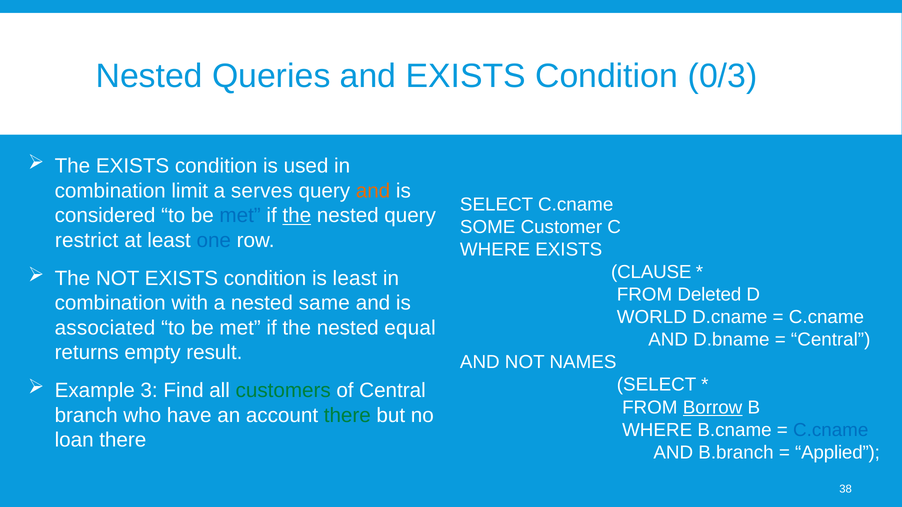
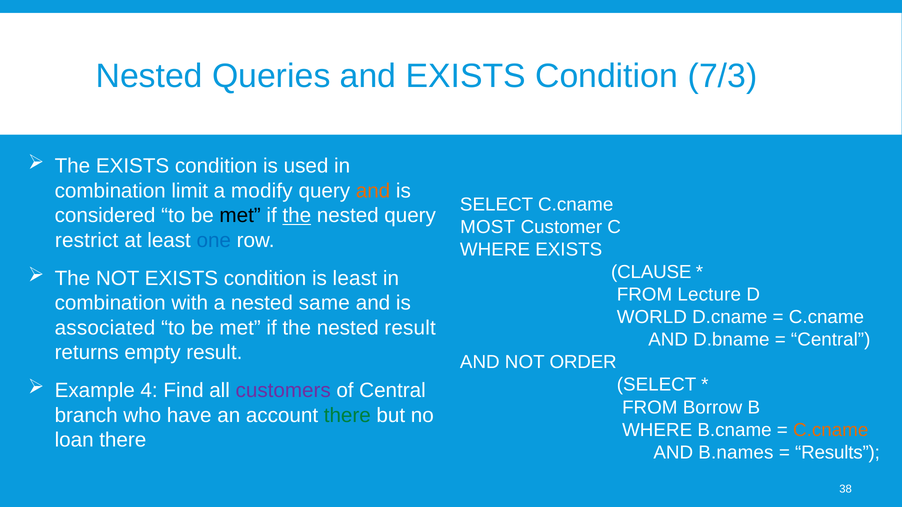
0/3: 0/3 -> 7/3
serves: serves -> modify
met at (240, 216) colour: blue -> black
SOME: SOME -> MOST
Deleted: Deleted -> Lecture
nested equal: equal -> result
NAMES: NAMES -> ORDER
3: 3 -> 4
customers colour: green -> purple
Borrow underline: present -> none
C.cname at (831, 430) colour: blue -> orange
B.branch: B.branch -> B.names
Applied: Applied -> Results
